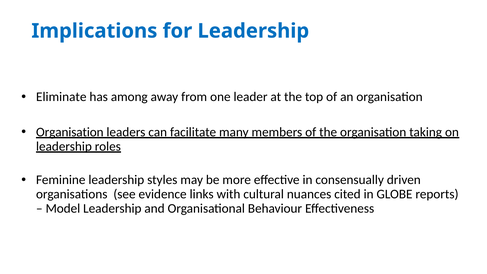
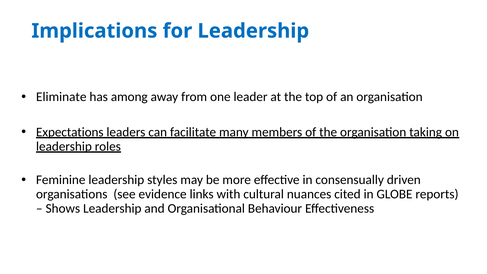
Organisation at (70, 132): Organisation -> Expectations
Model: Model -> Shows
